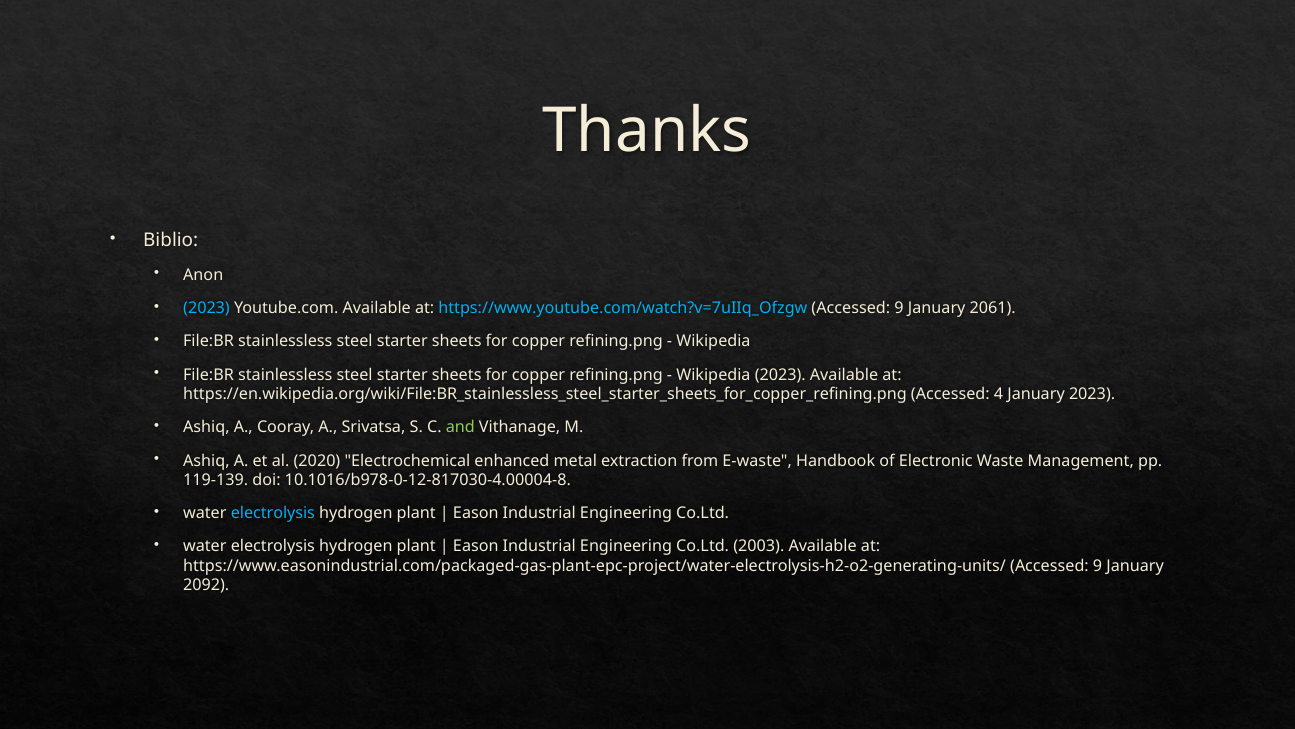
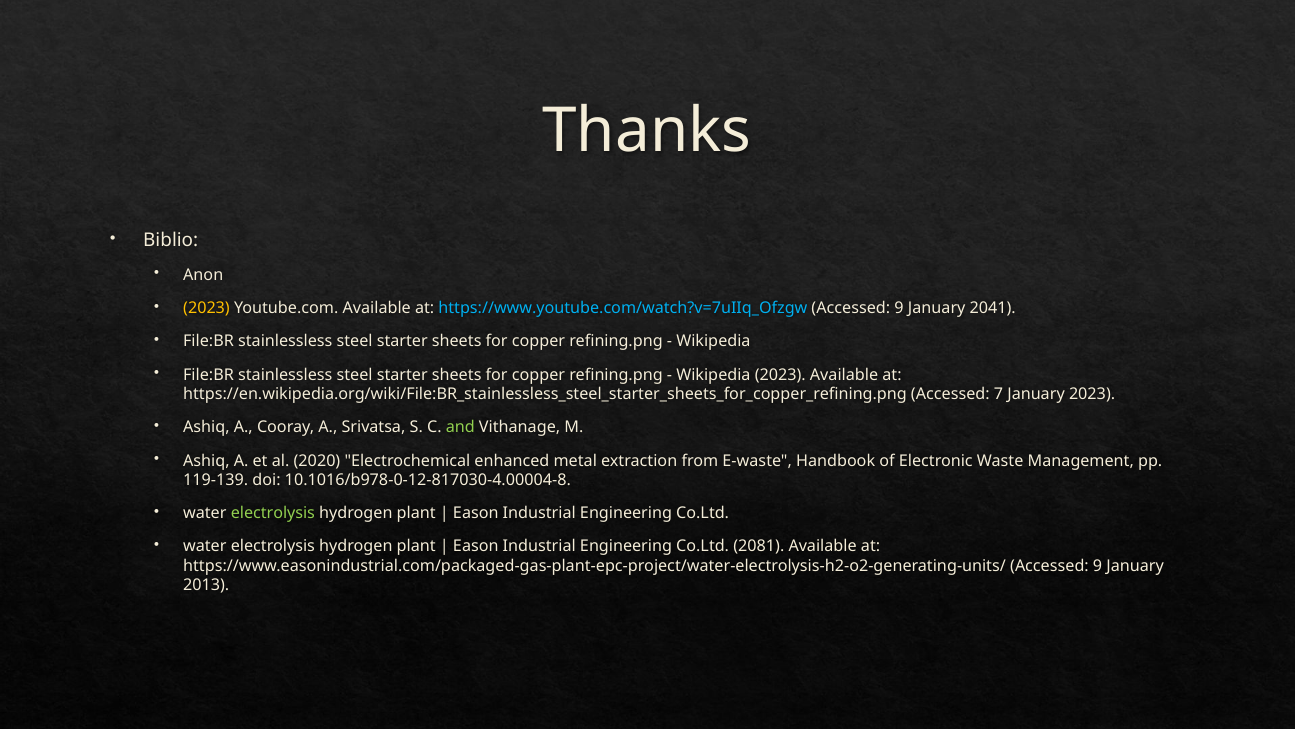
2023 at (207, 308) colour: light blue -> yellow
2061: 2061 -> 2041
4: 4 -> 7
electrolysis at (273, 513) colour: light blue -> light green
2003: 2003 -> 2081
2092: 2092 -> 2013
